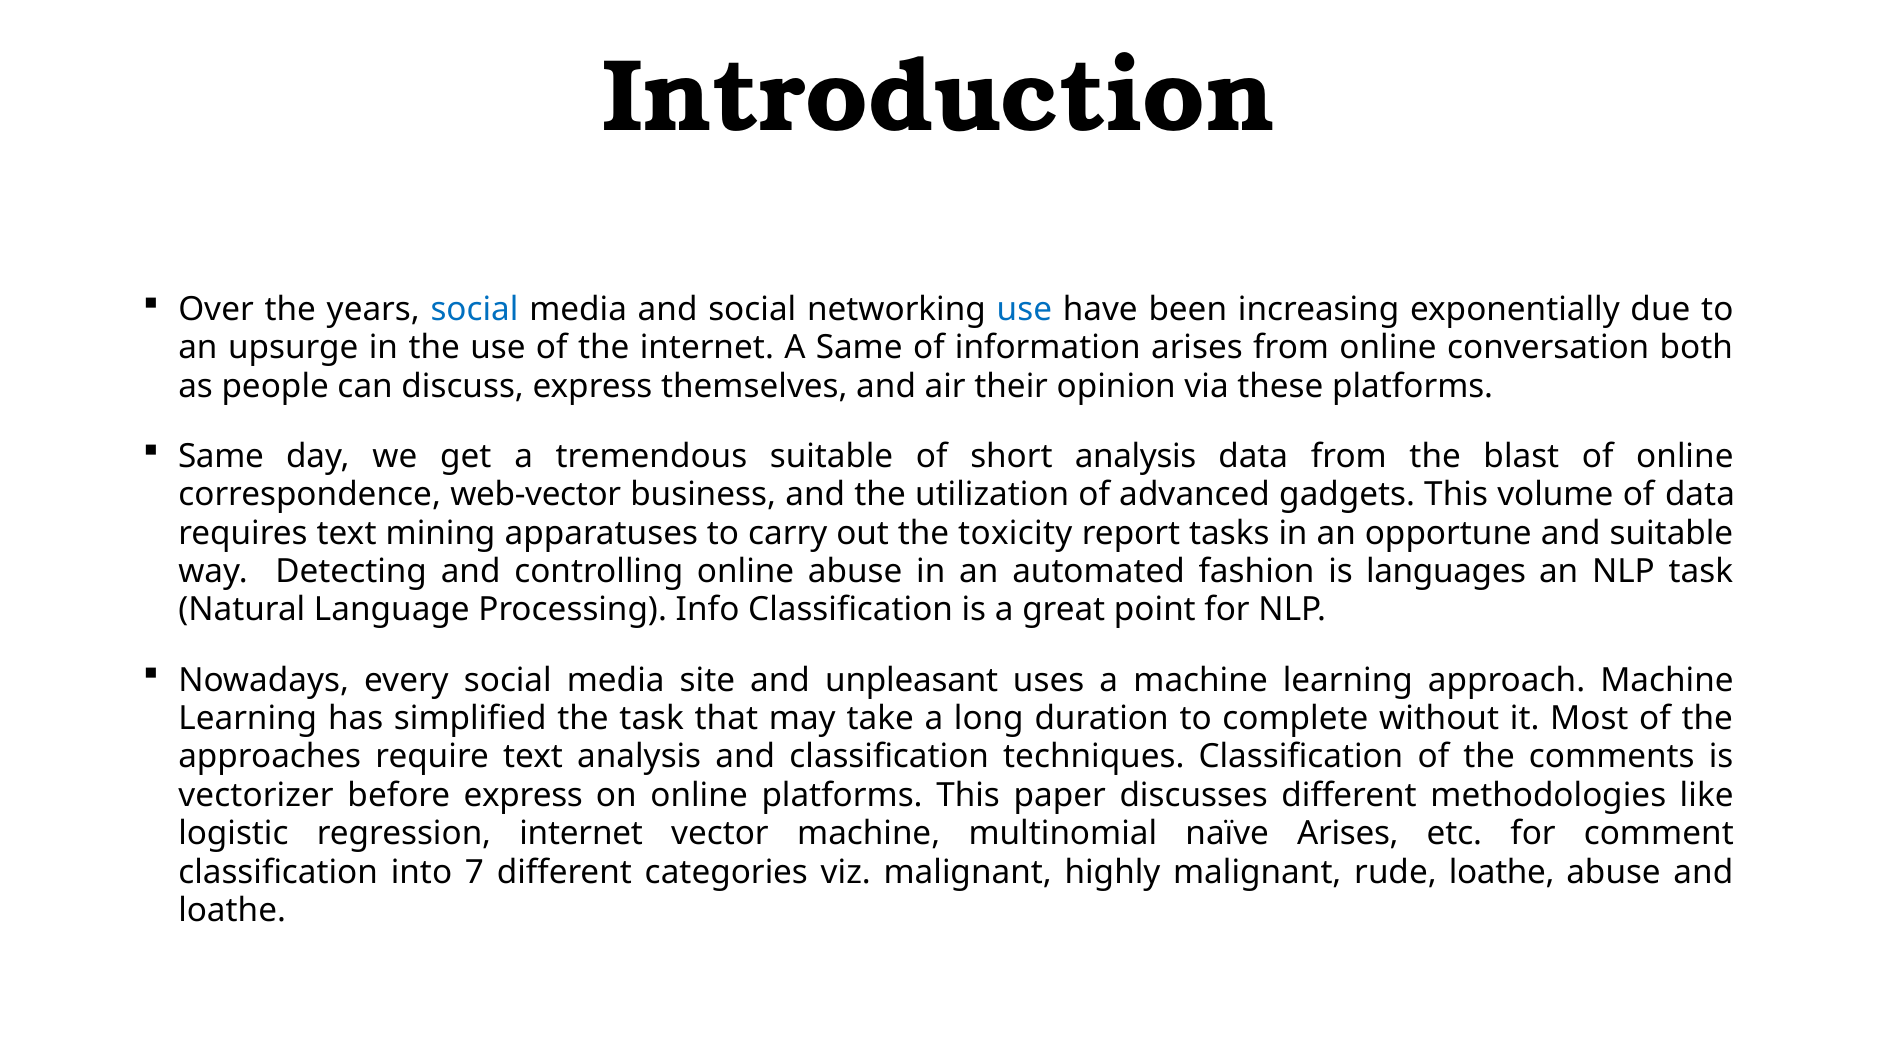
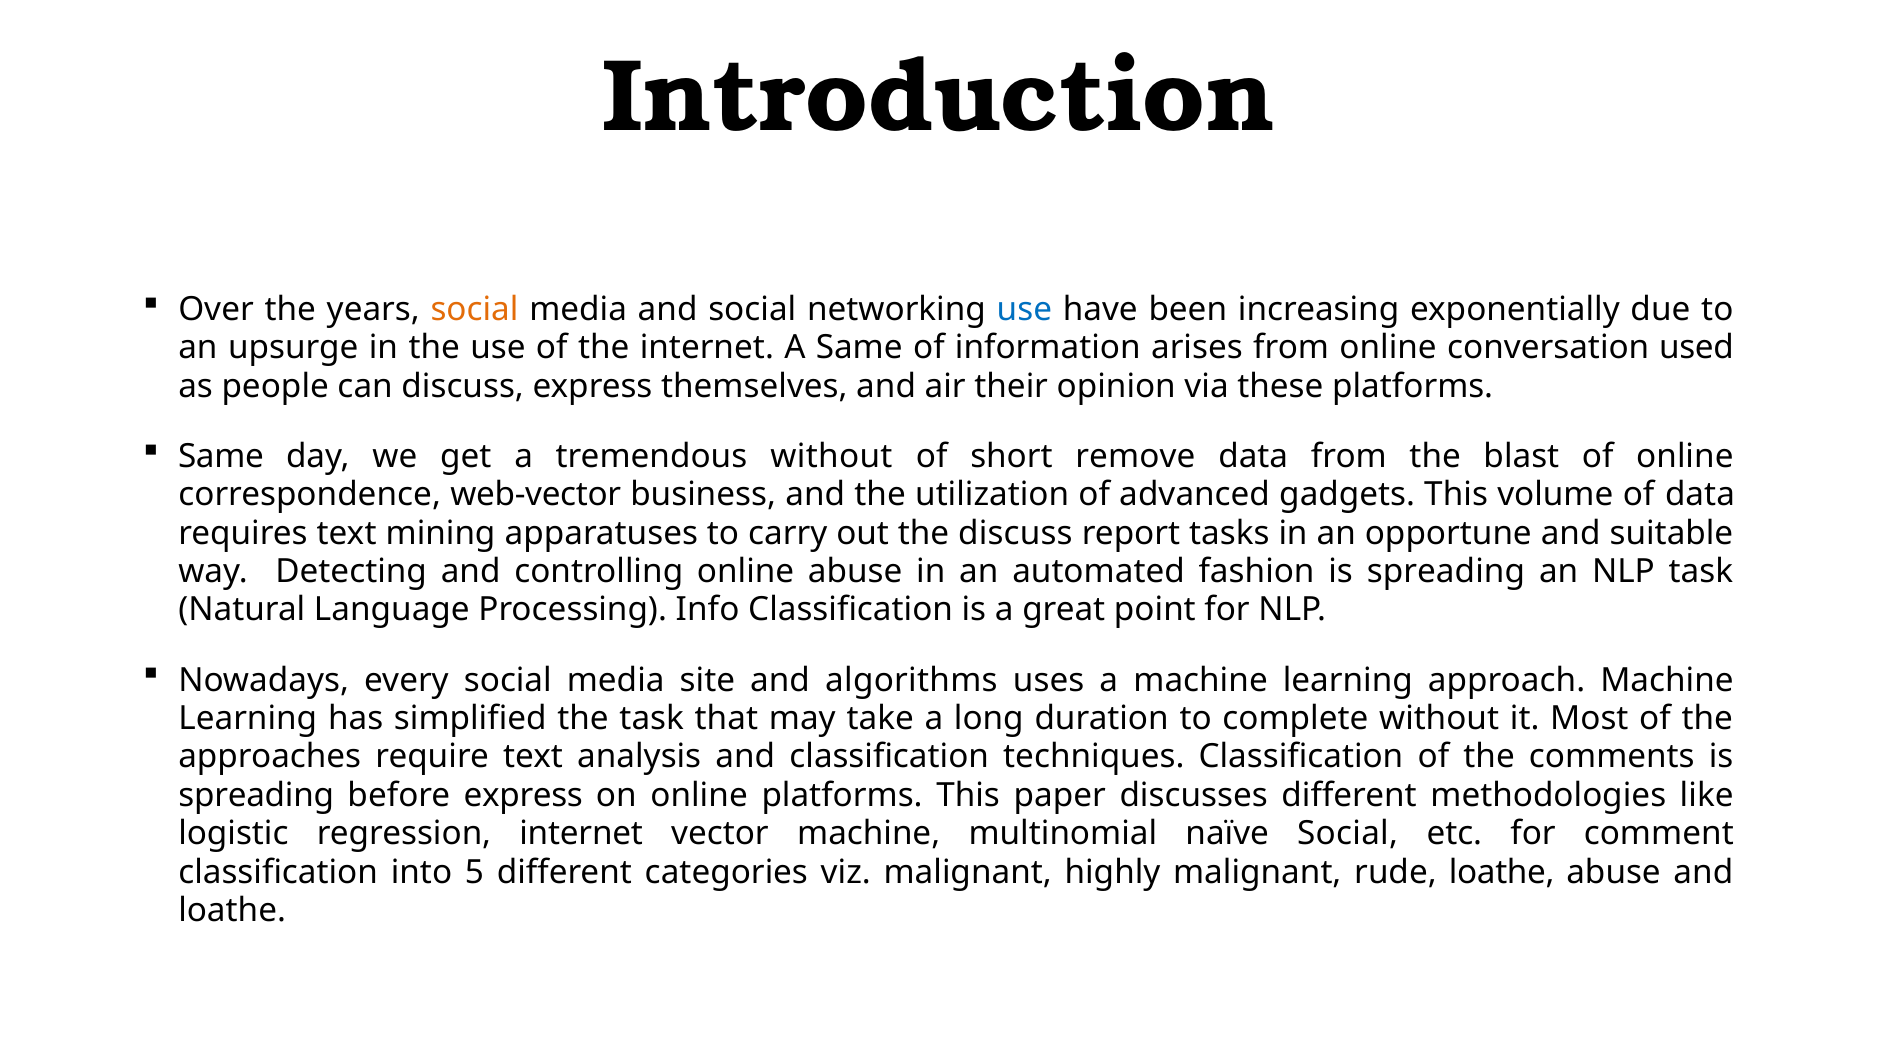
social at (474, 309) colour: blue -> orange
both: both -> used
tremendous suitable: suitable -> without
short analysis: analysis -> remove
the toxicity: toxicity -> discuss
fashion is languages: languages -> spreading
unpleasant: unpleasant -> algorithms
vectorizer at (256, 795): vectorizer -> spreading
naïve Arises: Arises -> Social
7: 7 -> 5
